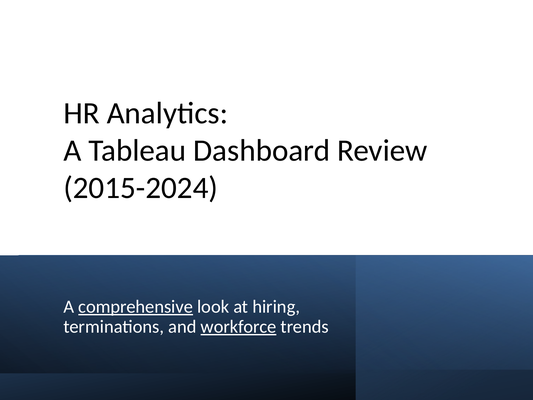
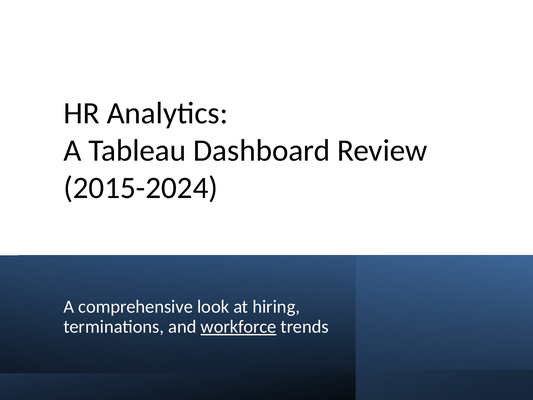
comprehensive underline: present -> none
